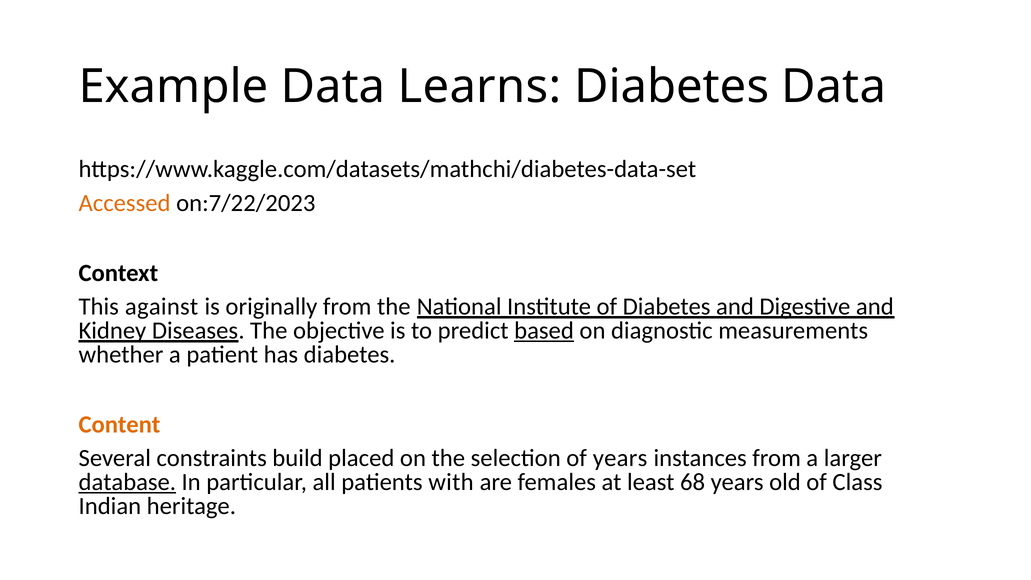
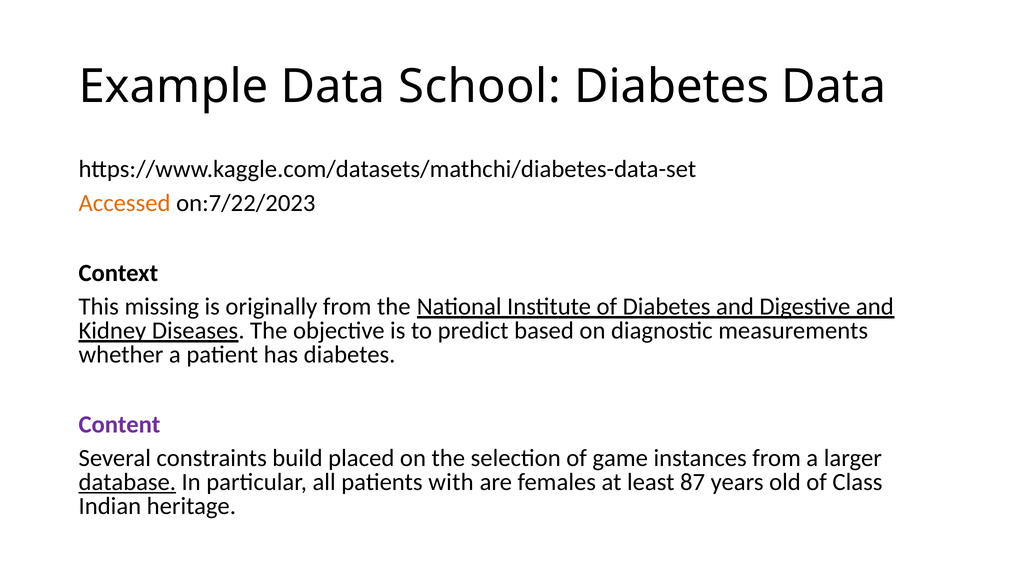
Learns: Learns -> School
against: against -> missing
based underline: present -> none
Content colour: orange -> purple
of years: years -> game
68: 68 -> 87
